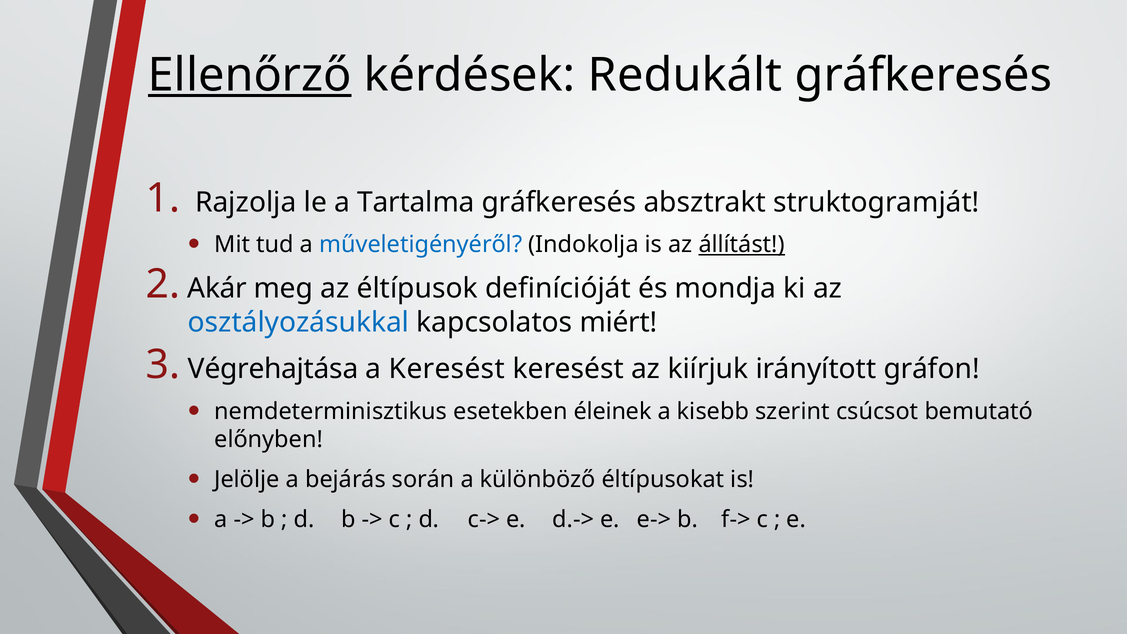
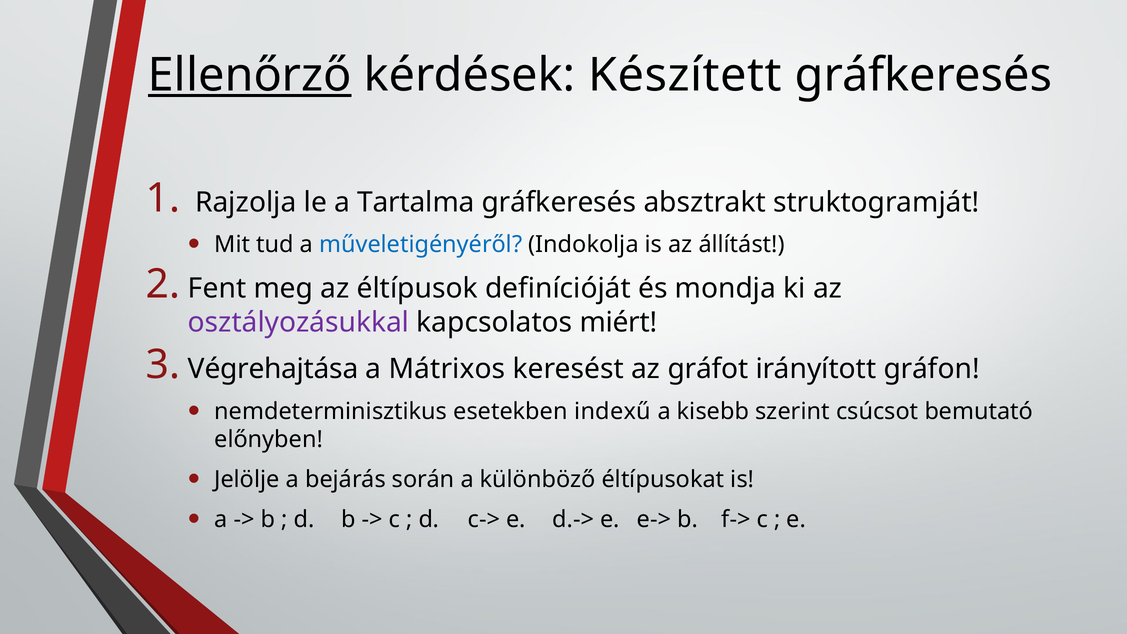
Redukált: Redukált -> Készített
állítást underline: present -> none
Akár: Akár -> Fent
osztályozásukkal colour: blue -> purple
a Keresést: Keresést -> Mátrixos
kiírjuk: kiírjuk -> gráfot
éleinek: éleinek -> indexű
